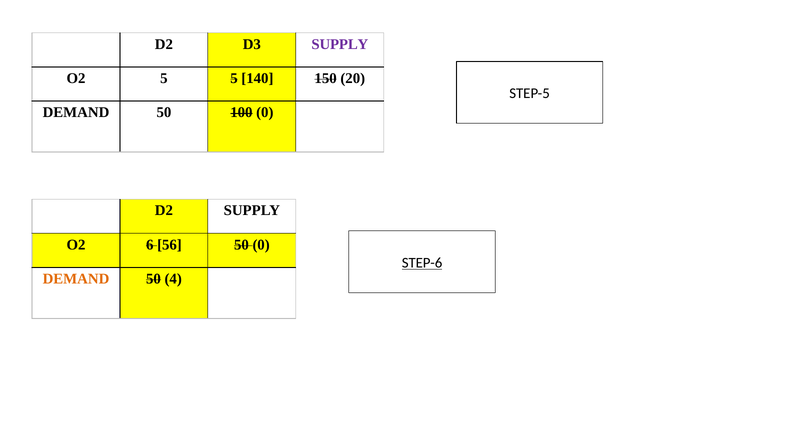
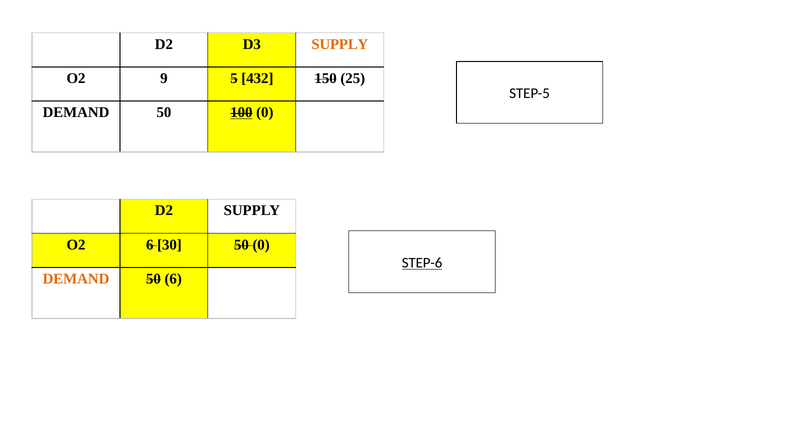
SUPPLY at (340, 44) colour: purple -> orange
O2 5: 5 -> 9
140: 140 -> 432
20: 20 -> 25
100 underline: none -> present
56: 56 -> 30
50 4: 4 -> 6
